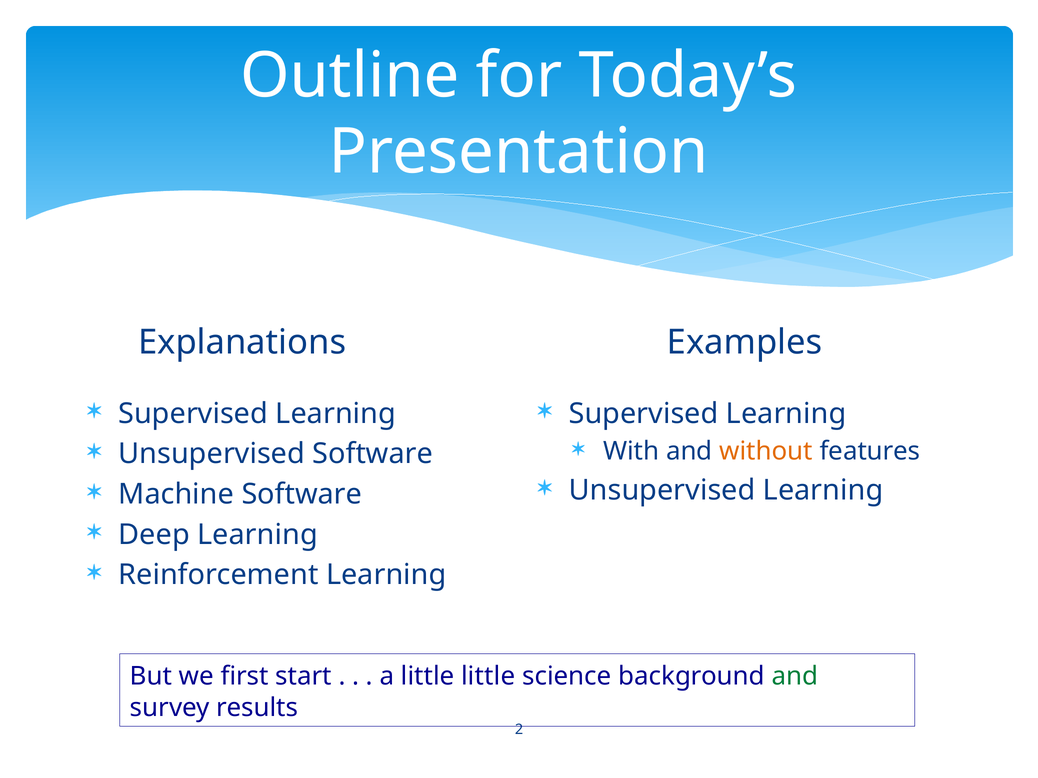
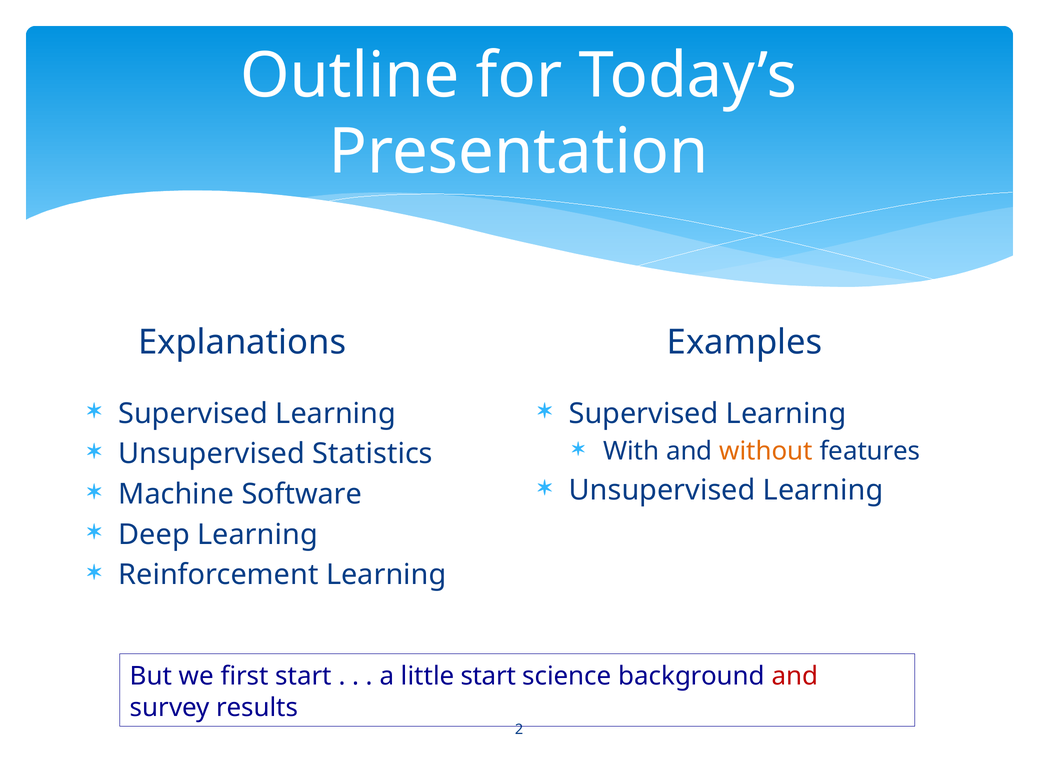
Unsupervised Software: Software -> Statistics
little little: little -> start
and at (795, 677) colour: green -> red
